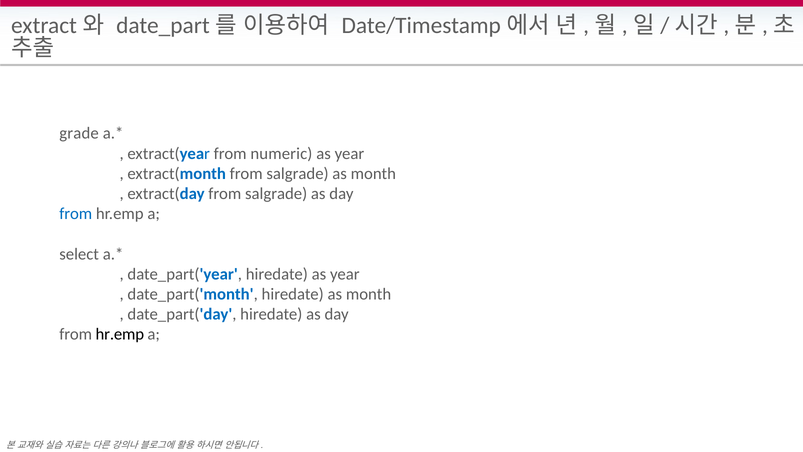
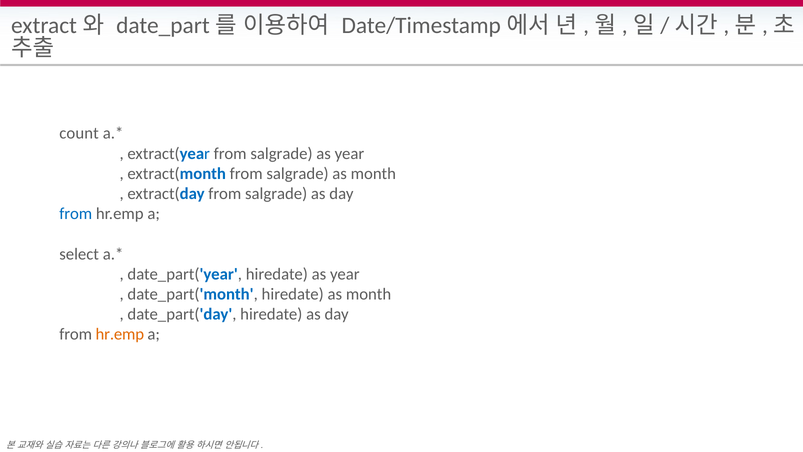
grade: grade -> count
extract(year from numeric: numeric -> salgrade
hr.emp at (120, 334) colour: black -> orange
